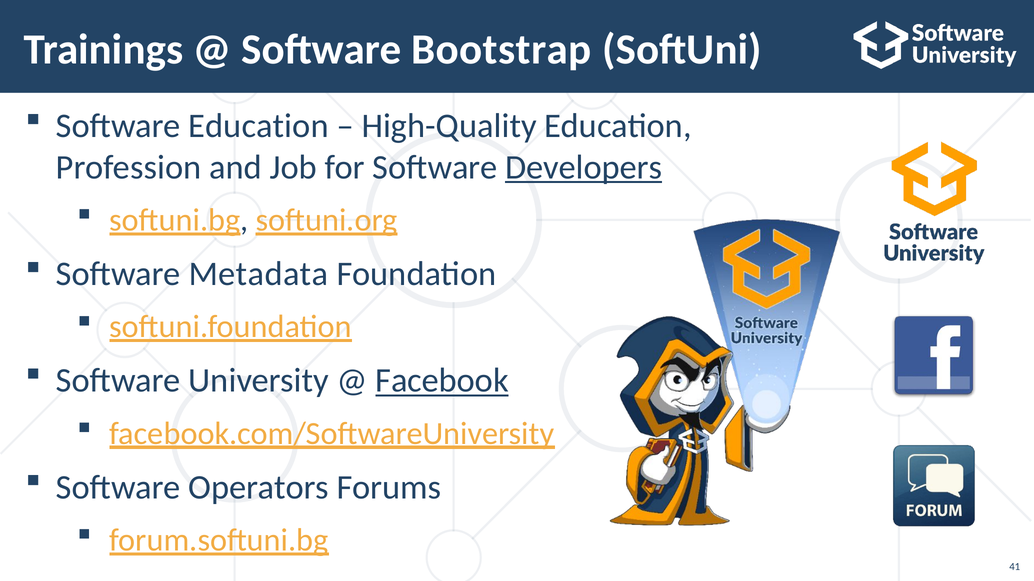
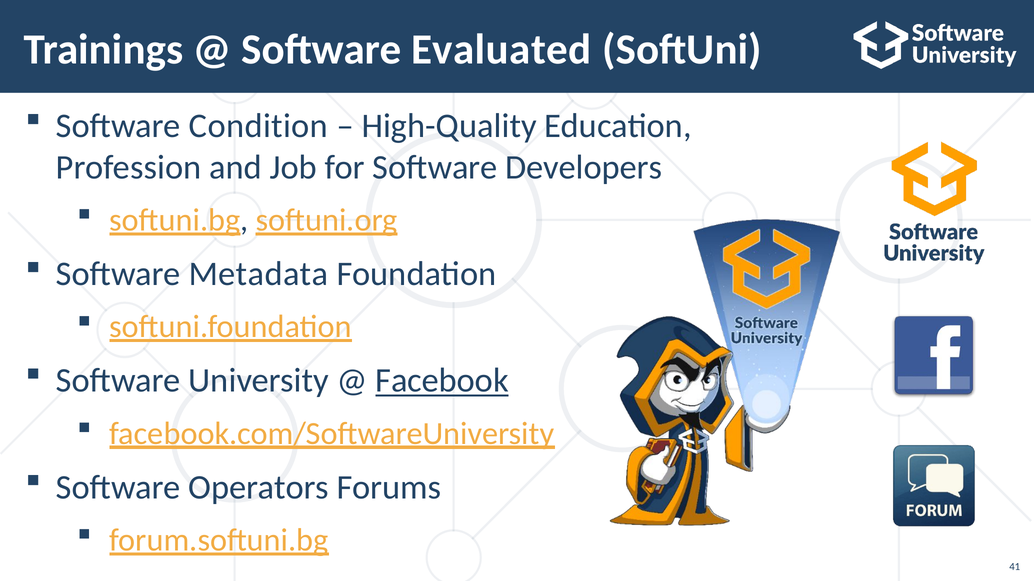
Bootstrap: Bootstrap -> Evaluated
Software Education: Education -> Condition
Developers underline: present -> none
